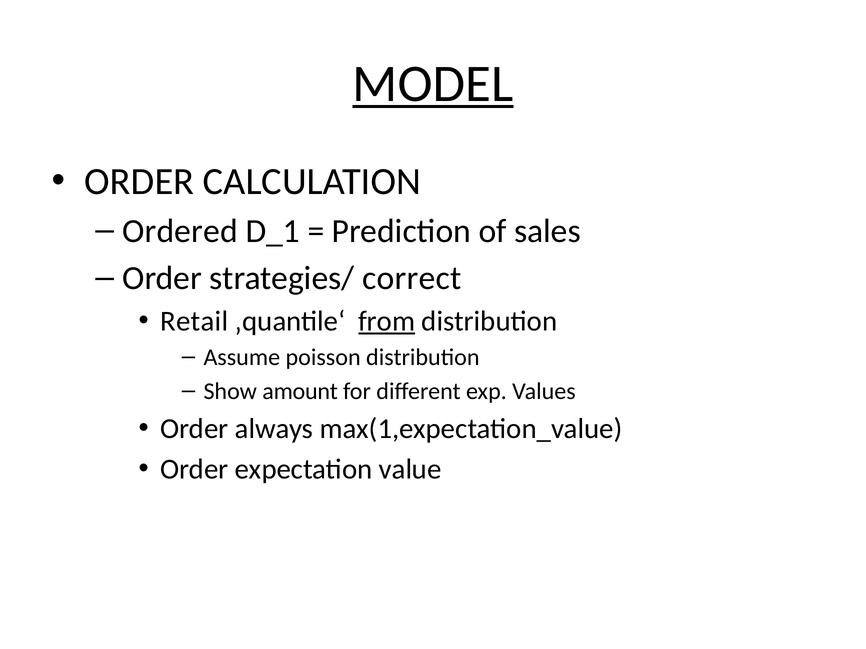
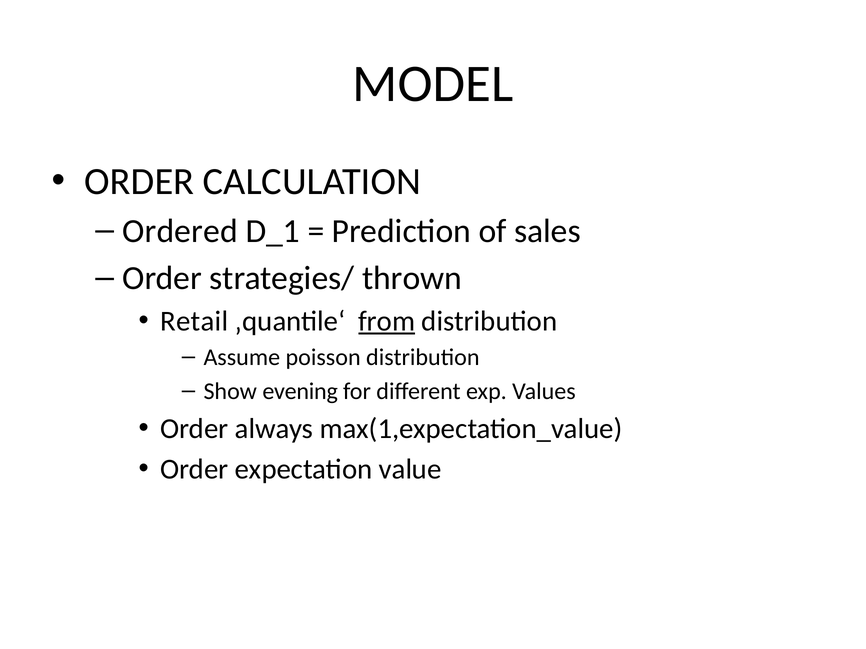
MODEL underline: present -> none
correct: correct -> thrown
amount: amount -> evening
